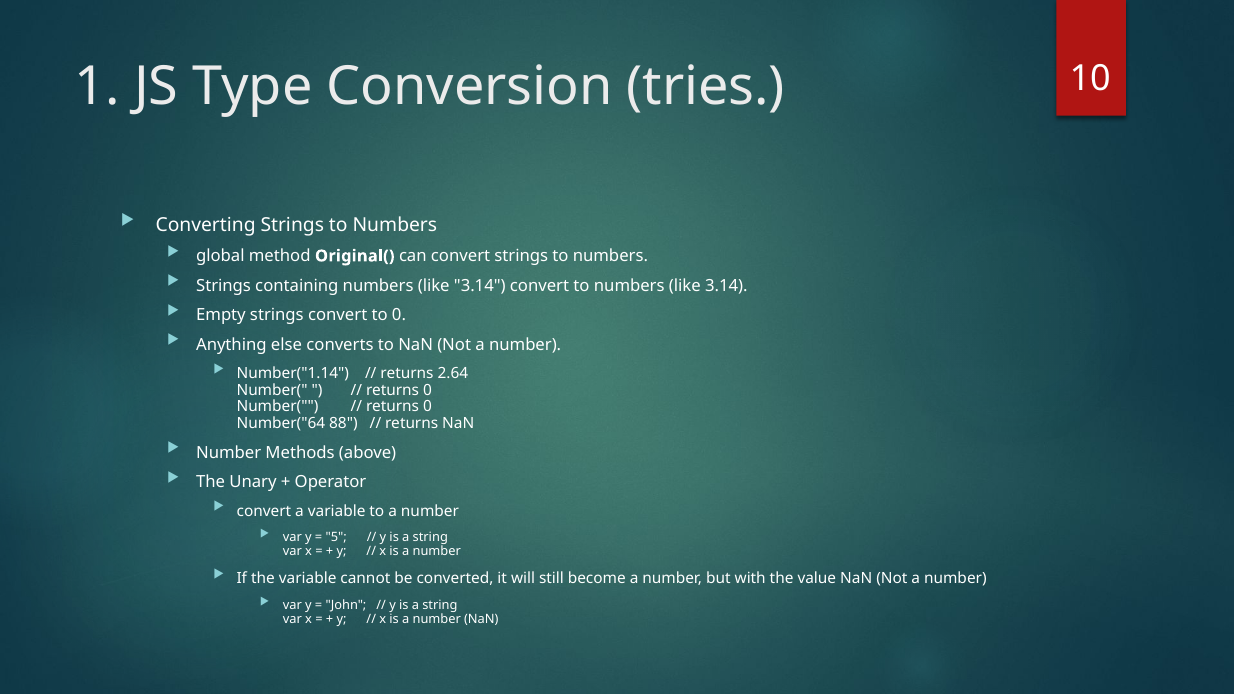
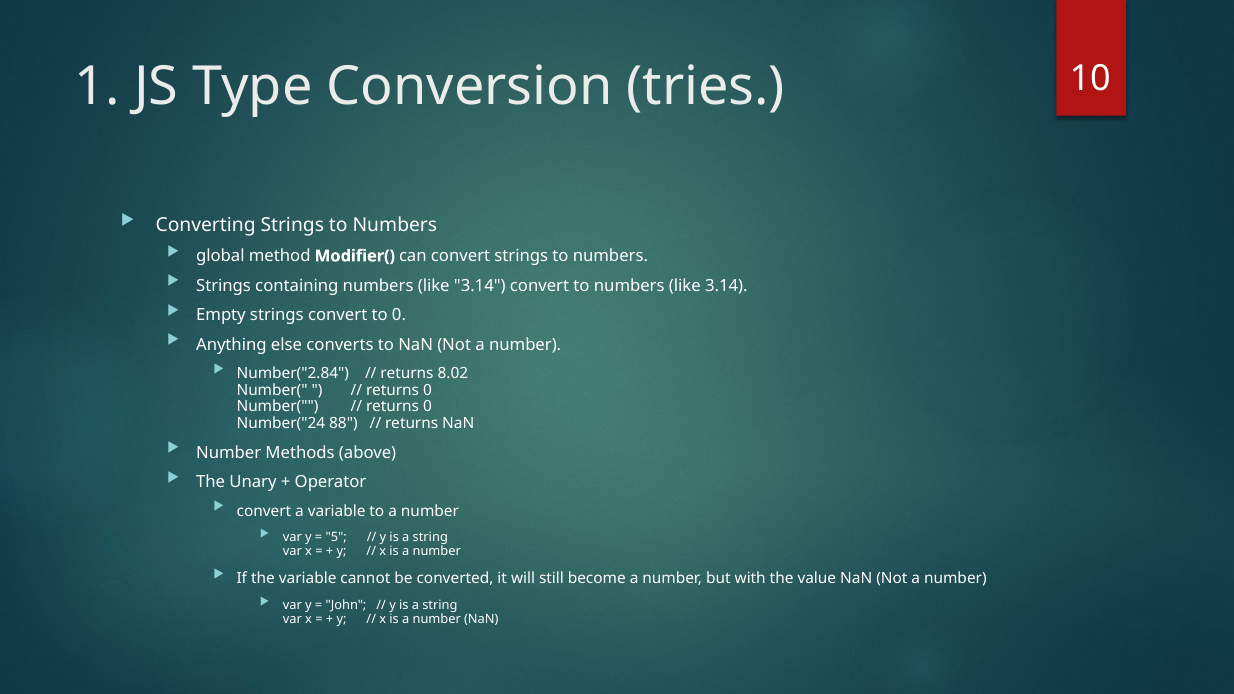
Original(: Original( -> Modifier(
Number("1.14: Number("1.14 -> Number("2.84
2.64: 2.64 -> 8.02
Number("64: Number("64 -> Number("24
